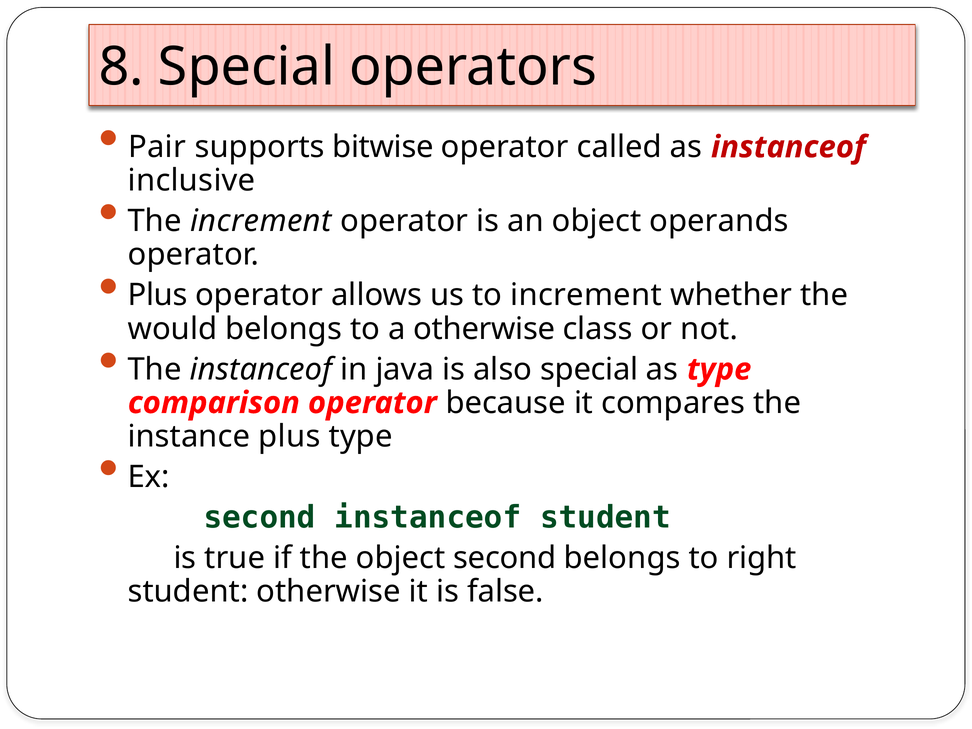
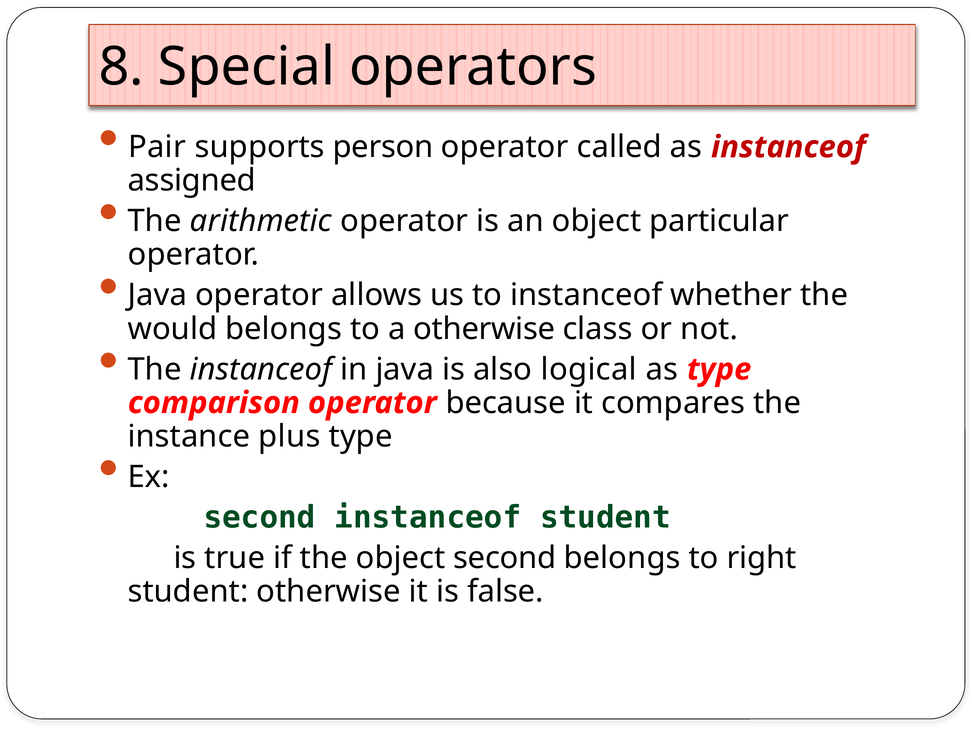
bitwise: bitwise -> person
inclusive: inclusive -> assigned
The increment: increment -> arithmetic
operands: operands -> particular
Plus at (158, 295): Plus -> Java
to increment: increment -> instanceof
also special: special -> logical
